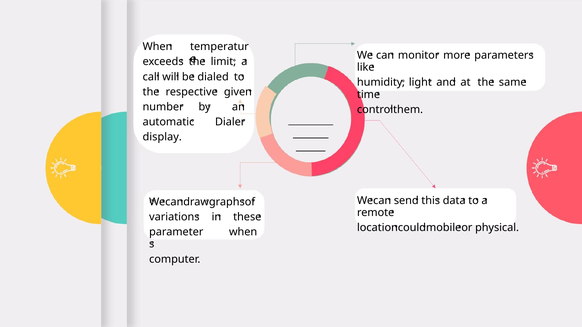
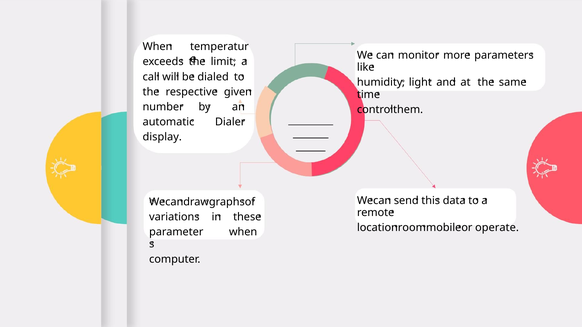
could: could -> room
physical: physical -> operate
